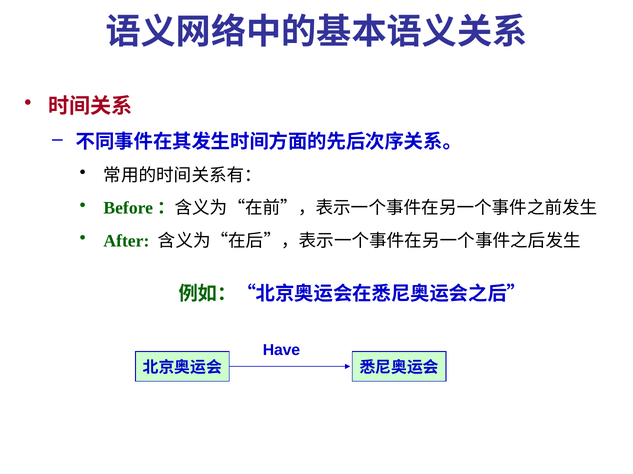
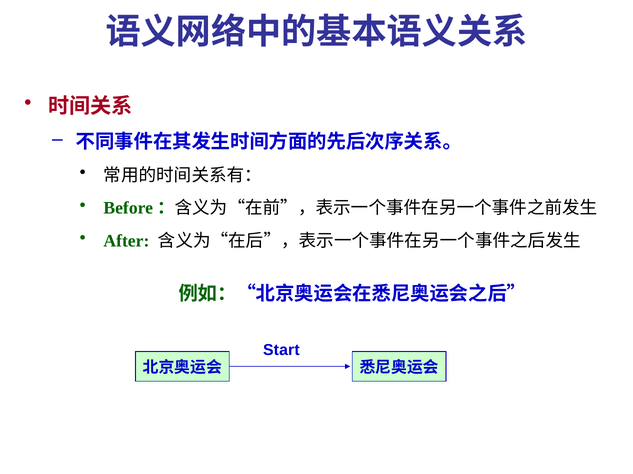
Have: Have -> Start
